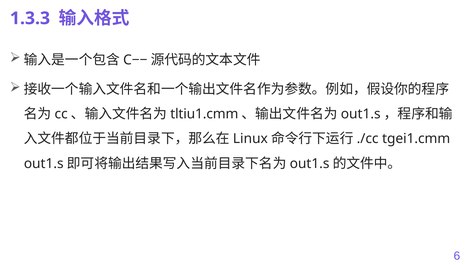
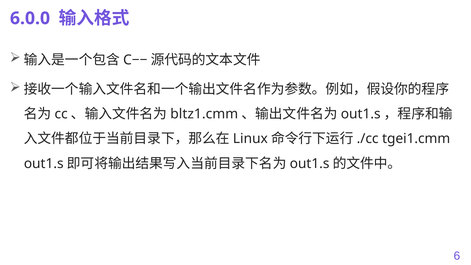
1.3.3: 1.3.3 -> 6.0.0
tltiu1.cmm: tltiu1.cmm -> bltz1.cmm
